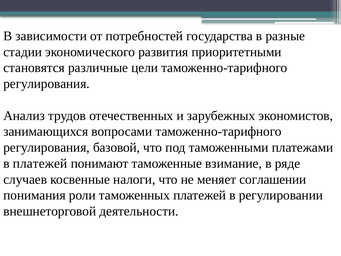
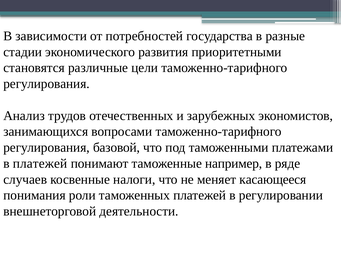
взимание: взимание -> например
соглашении: соглашении -> касающееся
